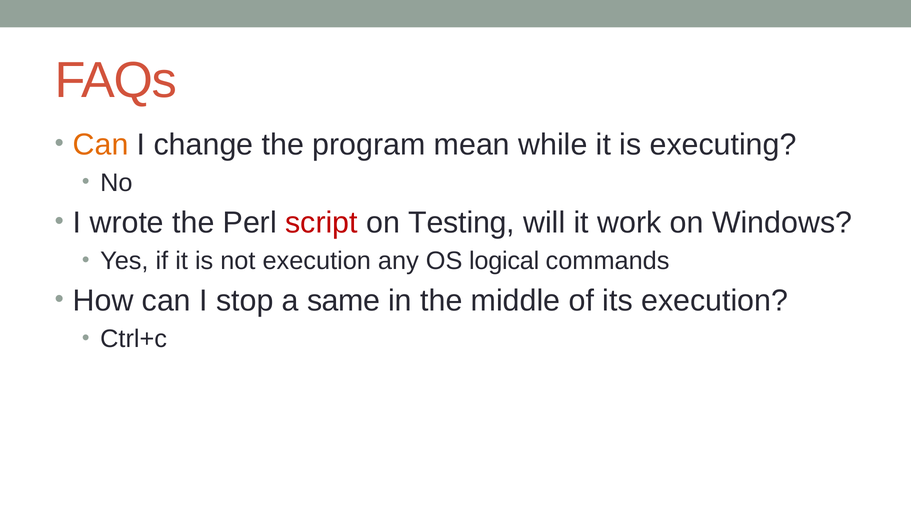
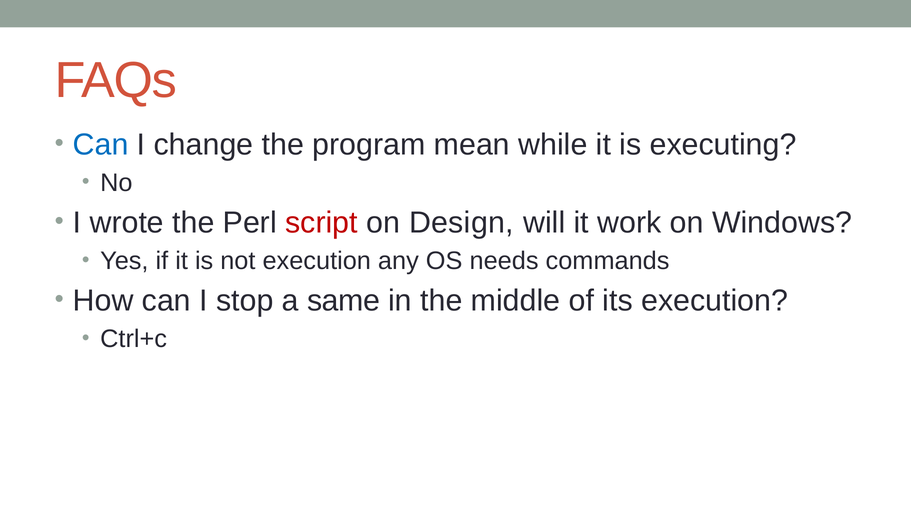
Can at (101, 144) colour: orange -> blue
Testing: Testing -> Design
logical: logical -> needs
